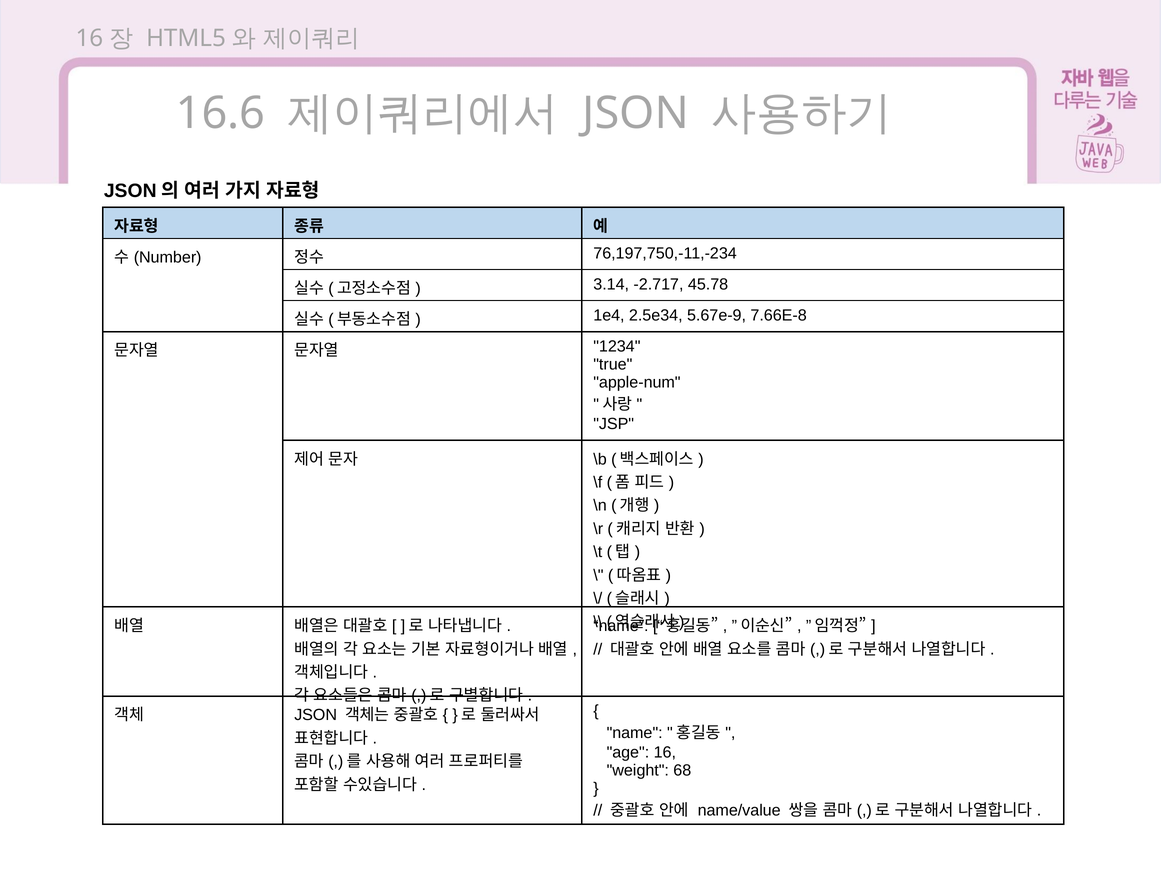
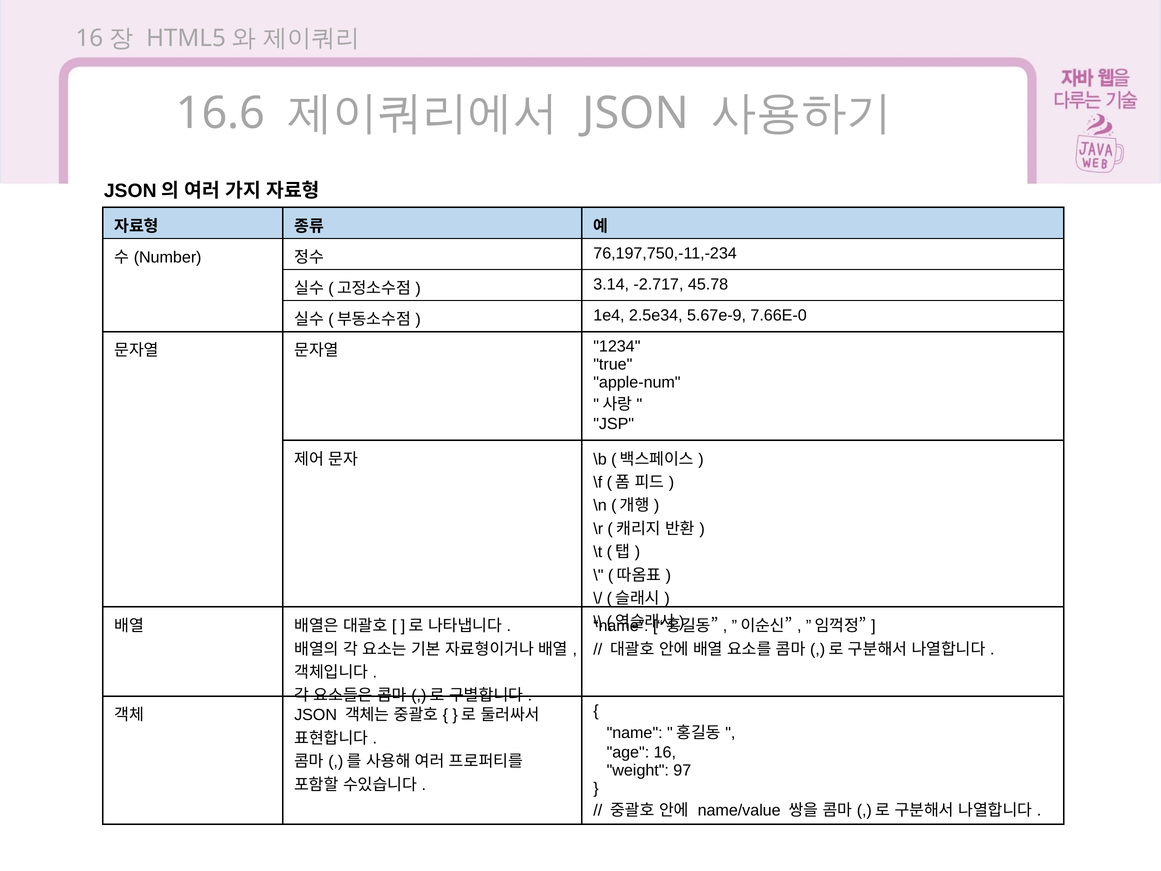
7.66E-8: 7.66E-8 -> 7.66E-0
68: 68 -> 97
